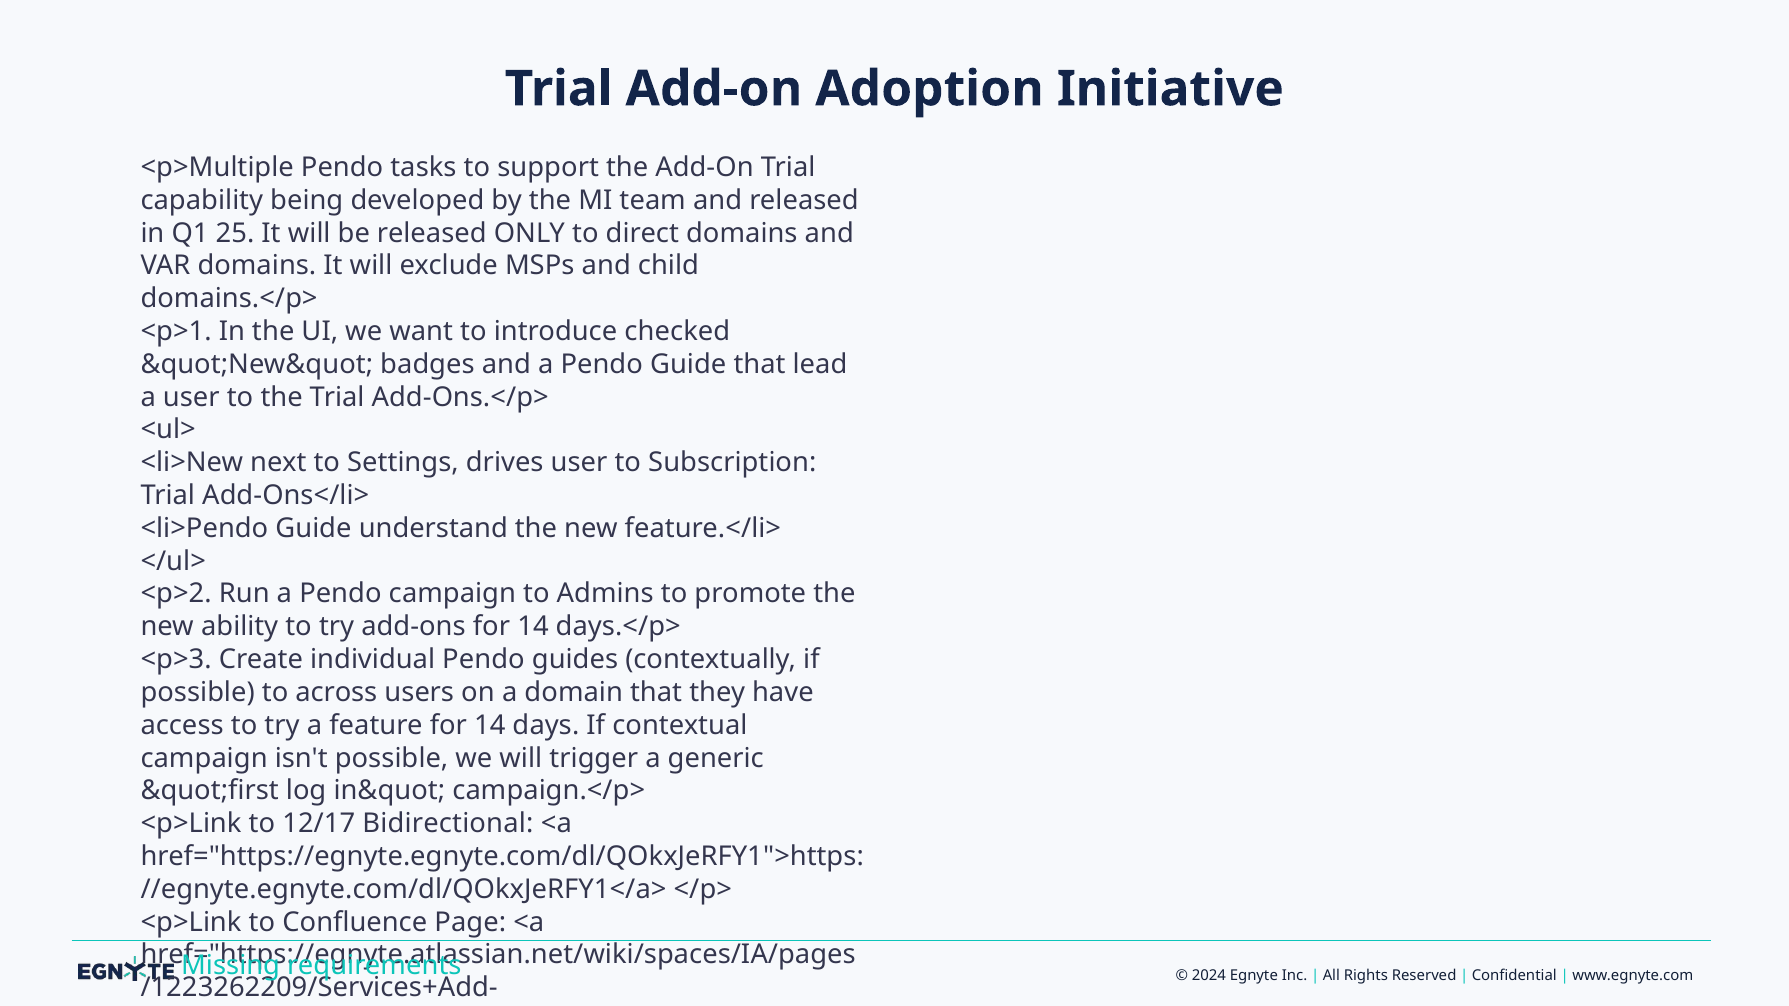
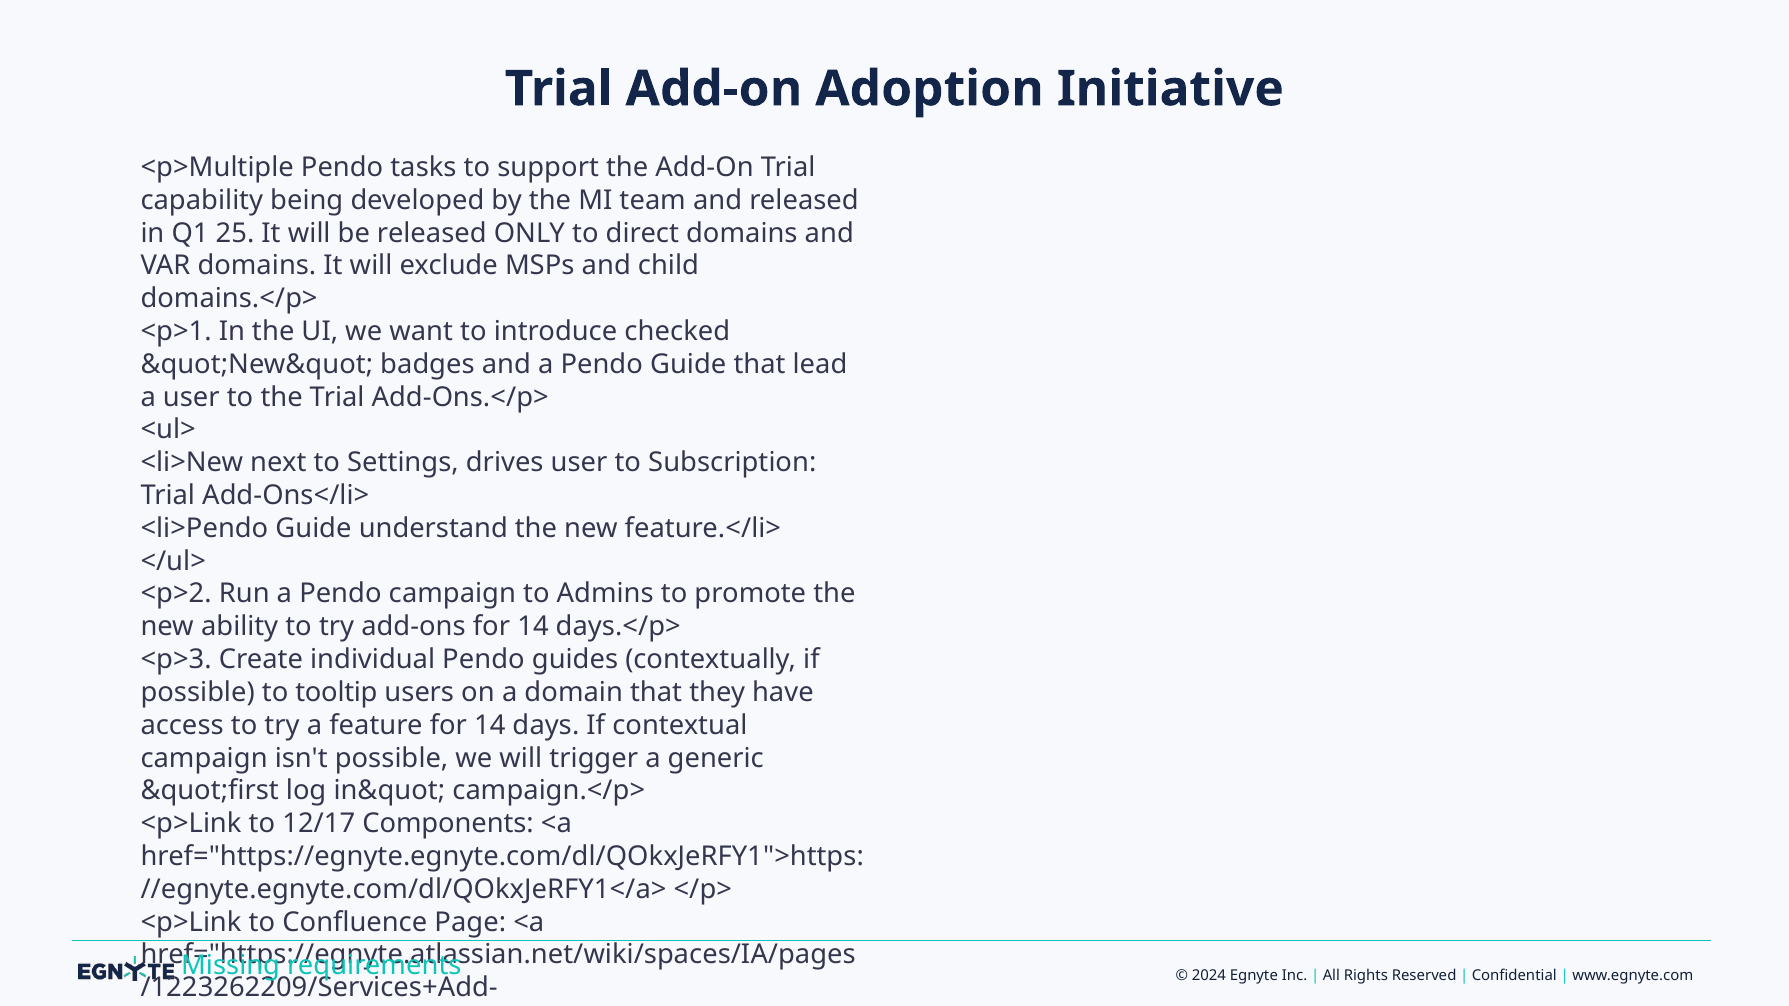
across: across -> tooltip
Bidirectional: Bidirectional -> Components
